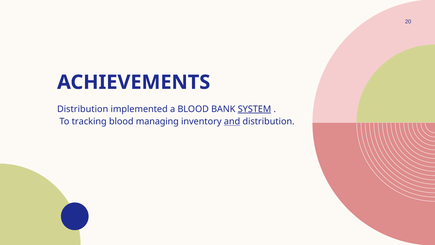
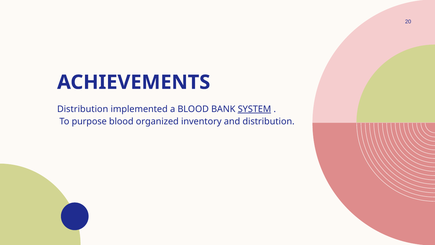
tracking: tracking -> purpose
managing: managing -> organized
and underline: present -> none
